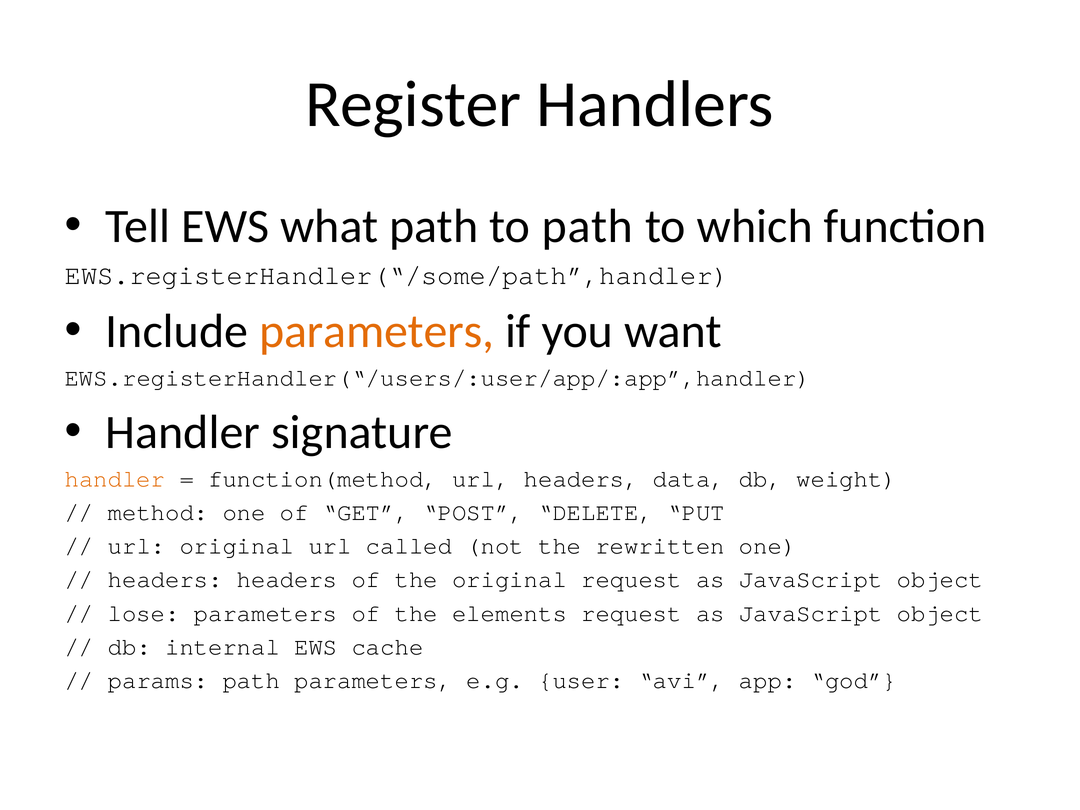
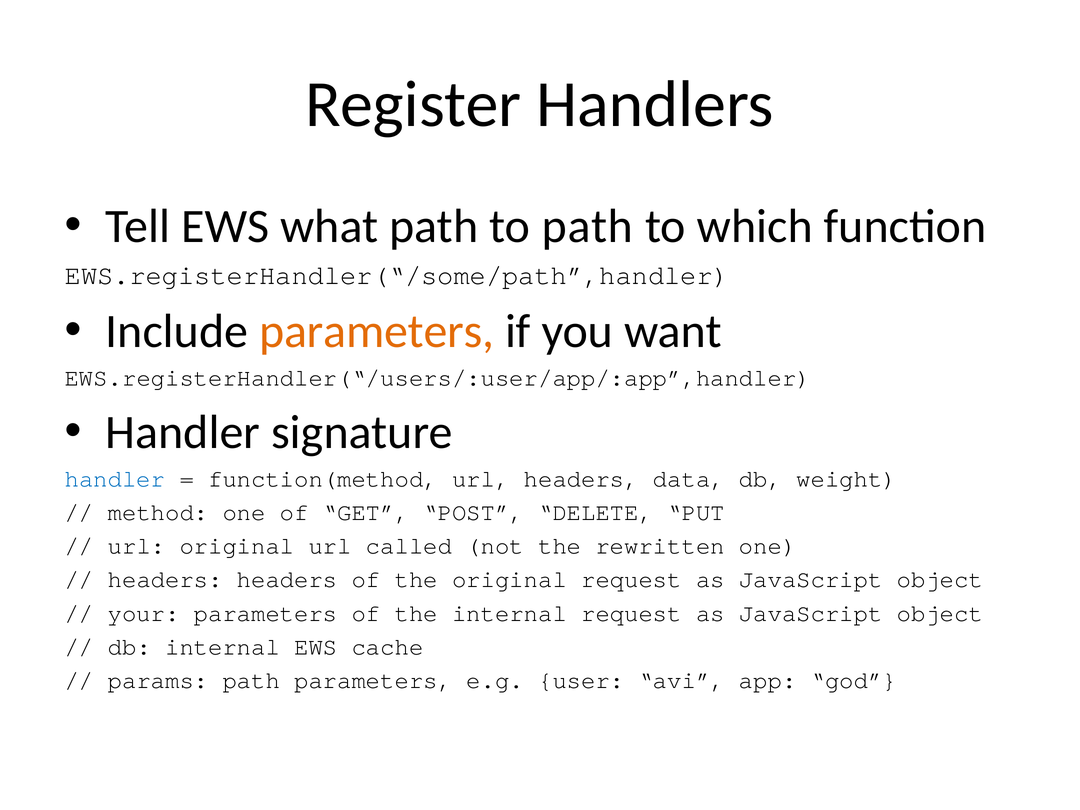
handler at (115, 479) colour: orange -> blue
lose: lose -> your
the elements: elements -> internal
